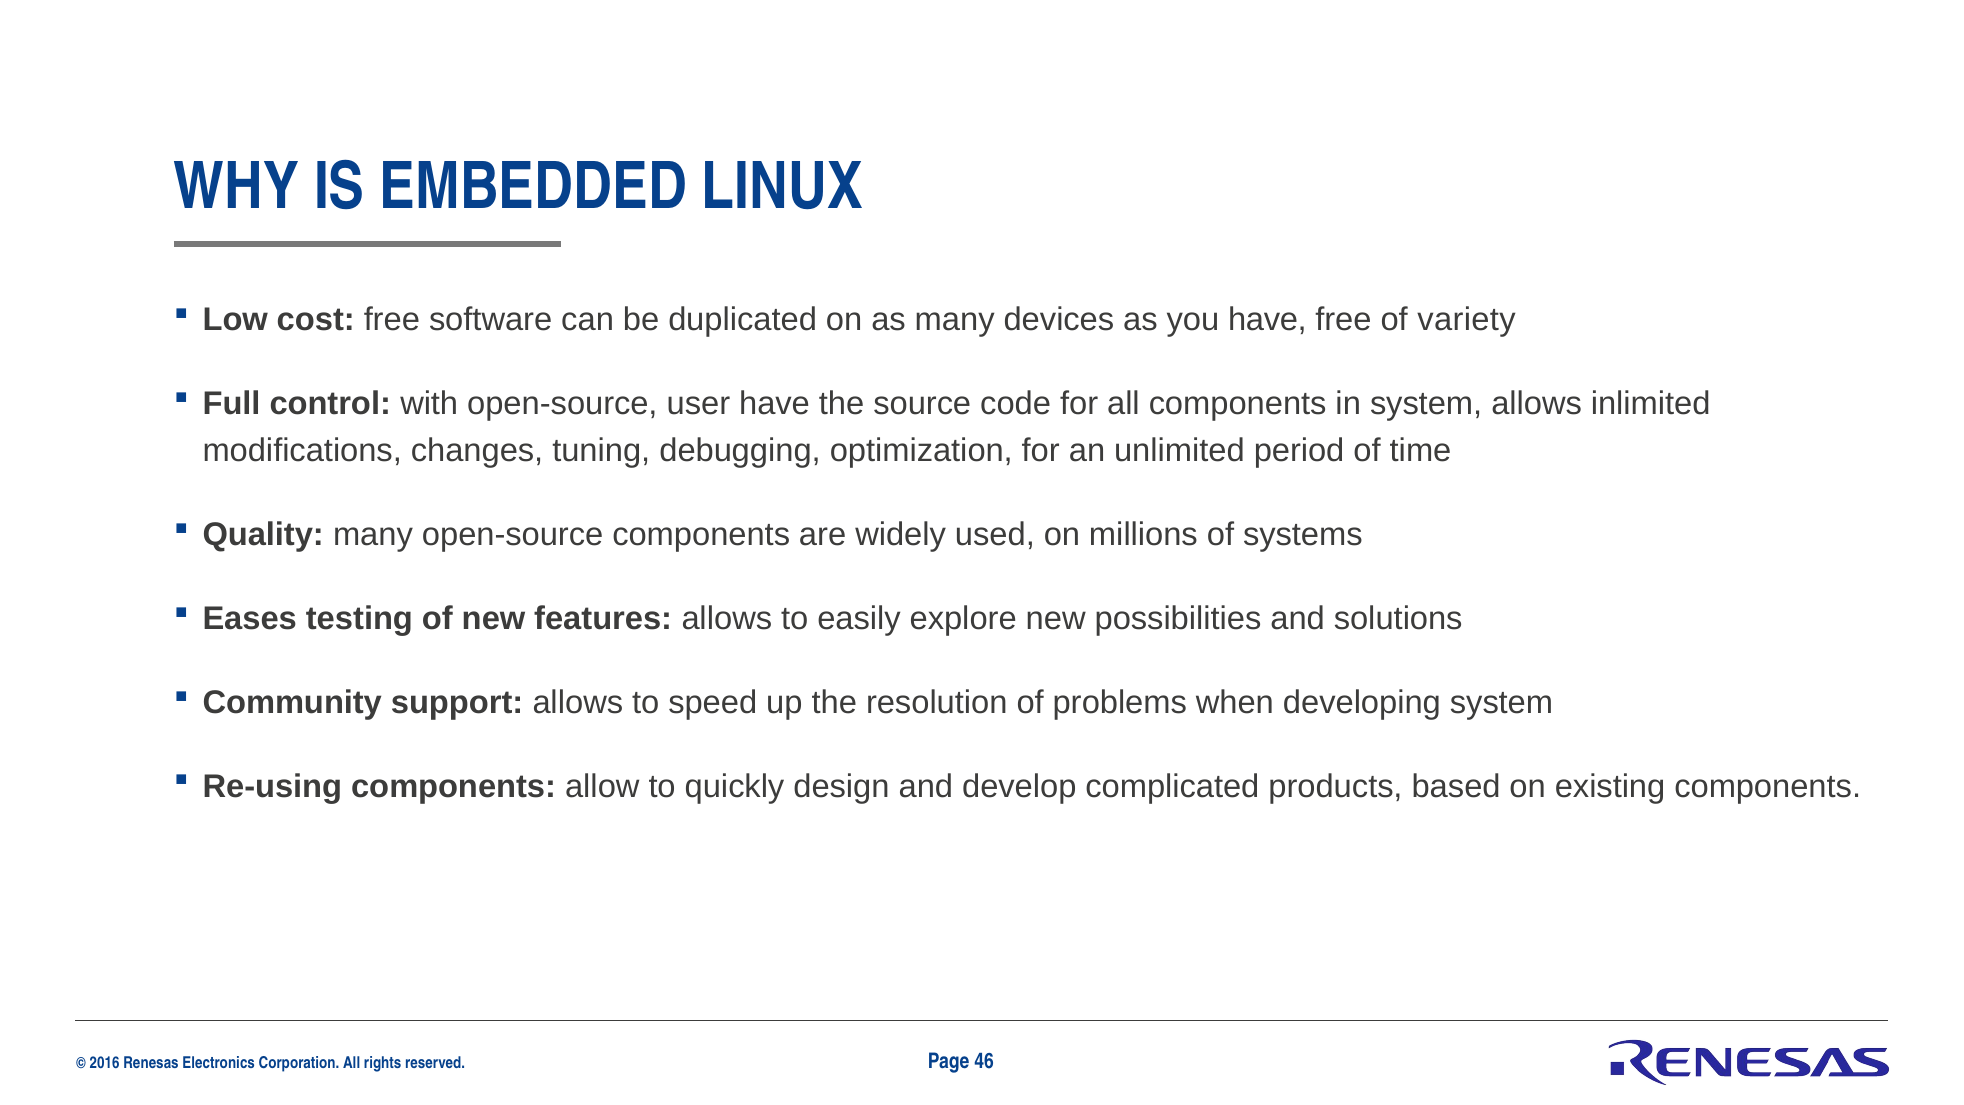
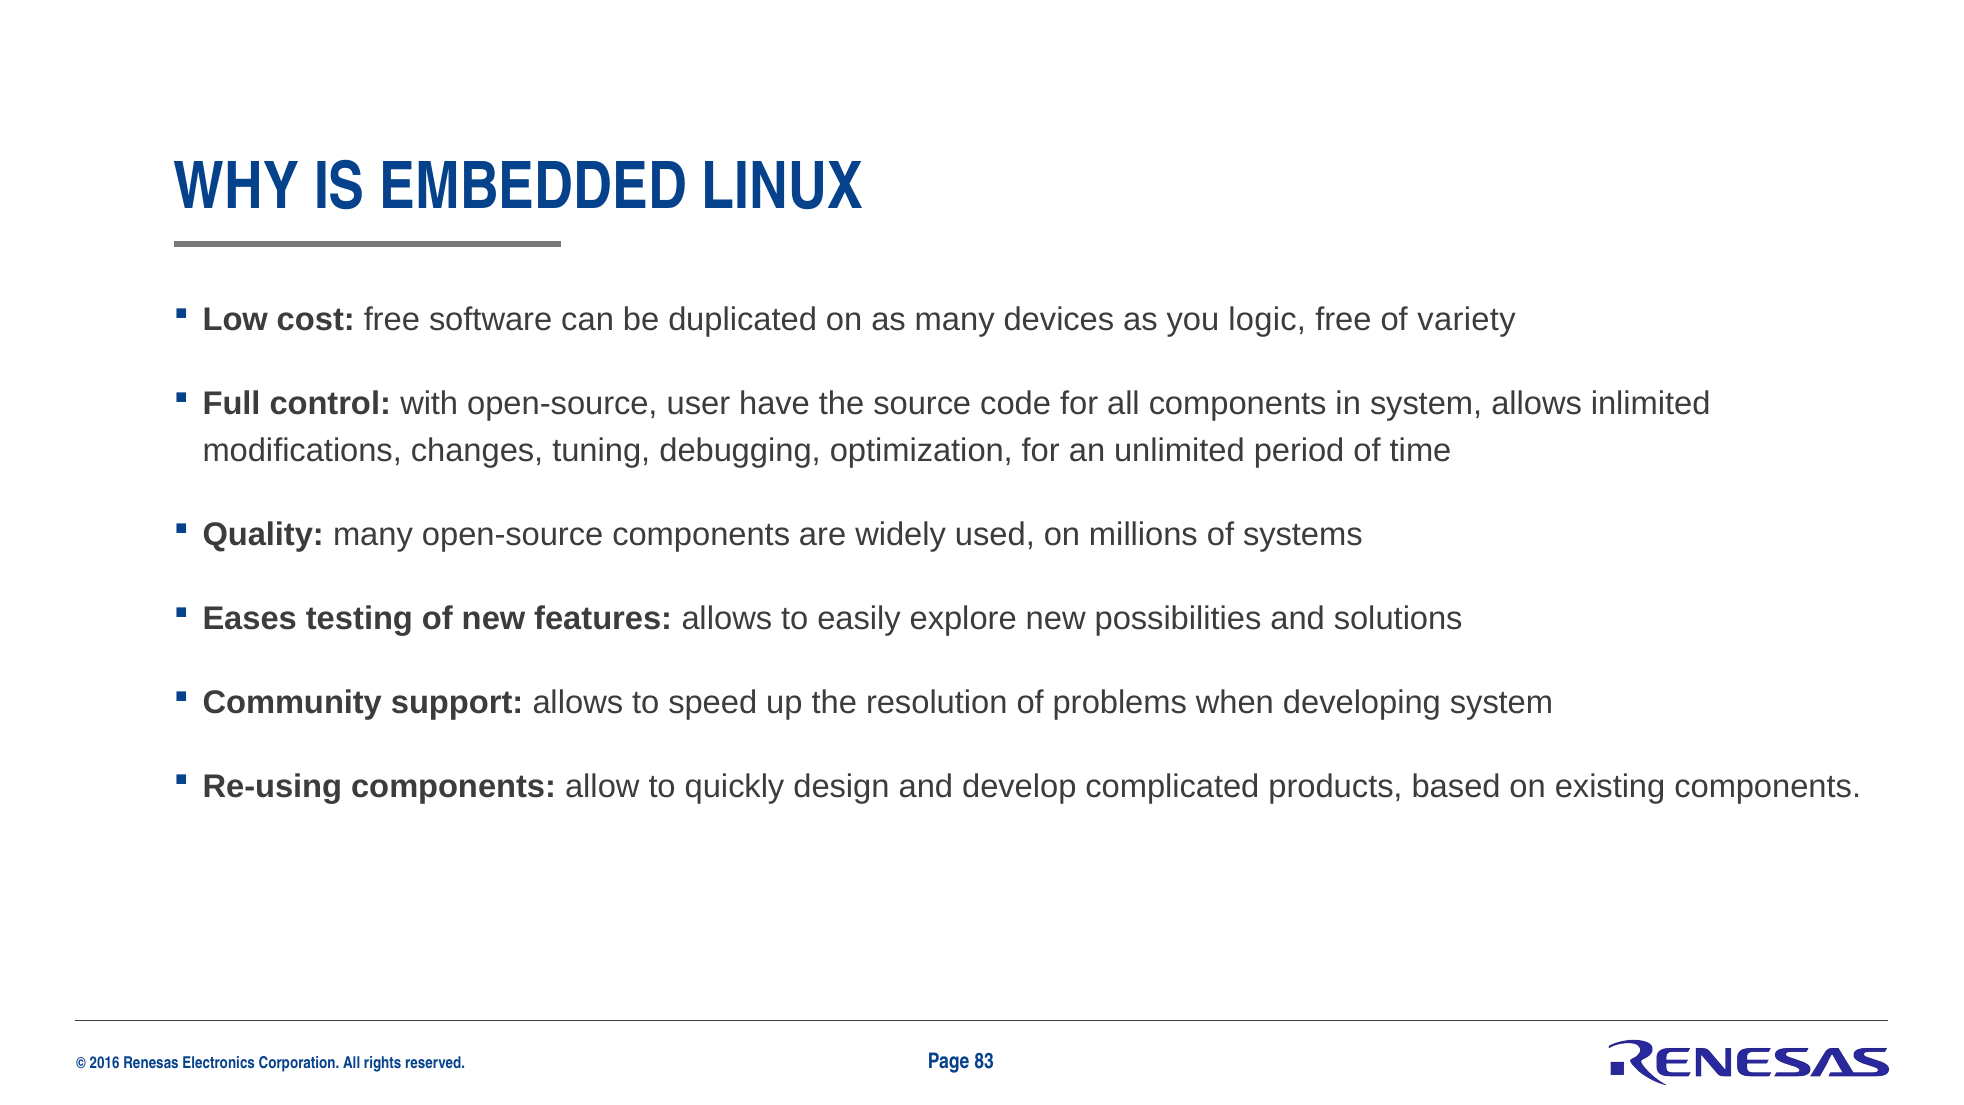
you have: have -> logic
46: 46 -> 83
